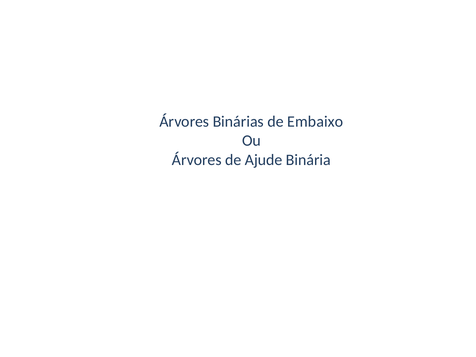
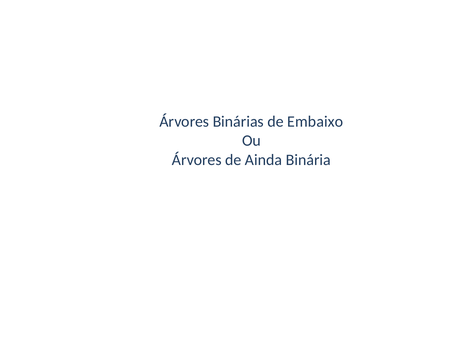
Ajude: Ajude -> Ainda
